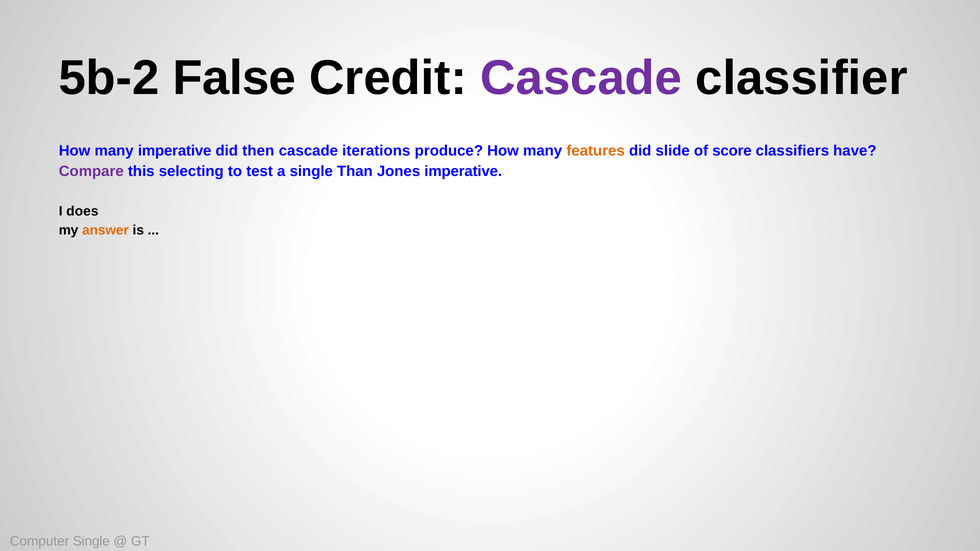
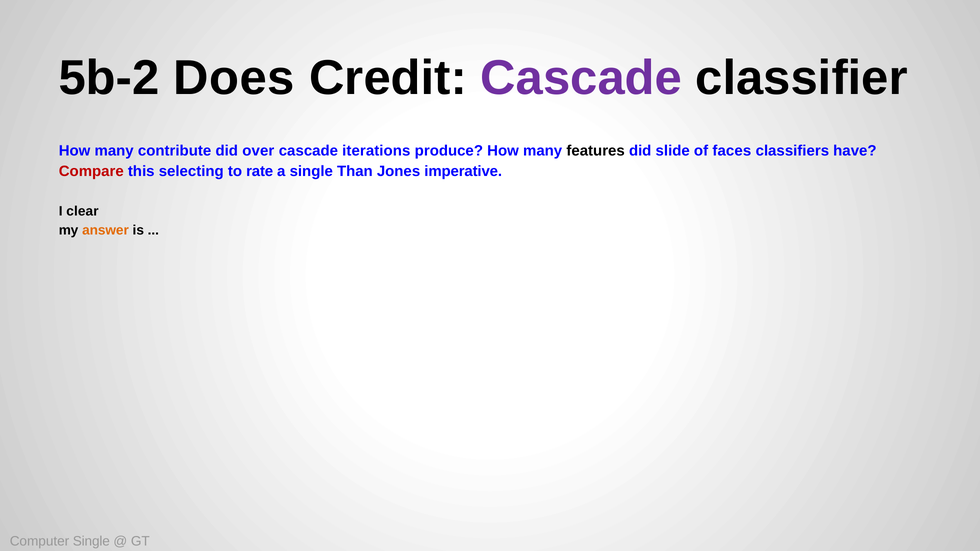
False: False -> Does
many imperative: imperative -> contribute
then: then -> over
features colour: orange -> black
score: score -> faces
Compare colour: purple -> red
test: test -> rate
does: does -> clear
